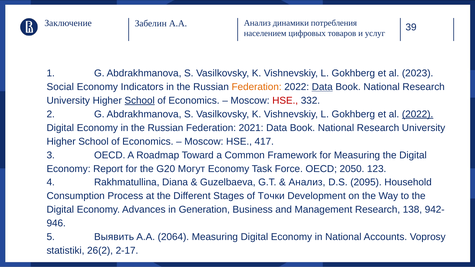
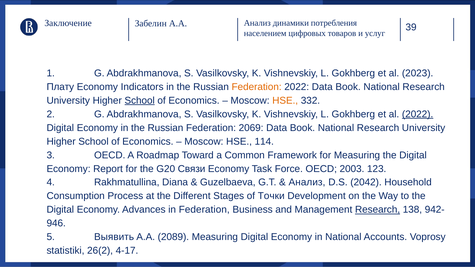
Social: Social -> Плату
Data at (322, 87) underline: present -> none
HSE at (285, 101) colour: red -> orange
2021: 2021 -> 2069
417: 417 -> 114
Могут: Могут -> Связи
2050: 2050 -> 2003
2095: 2095 -> 2042
in Generation: Generation -> Federation
Research at (378, 210) underline: none -> present
2064: 2064 -> 2089
2-17: 2-17 -> 4-17
